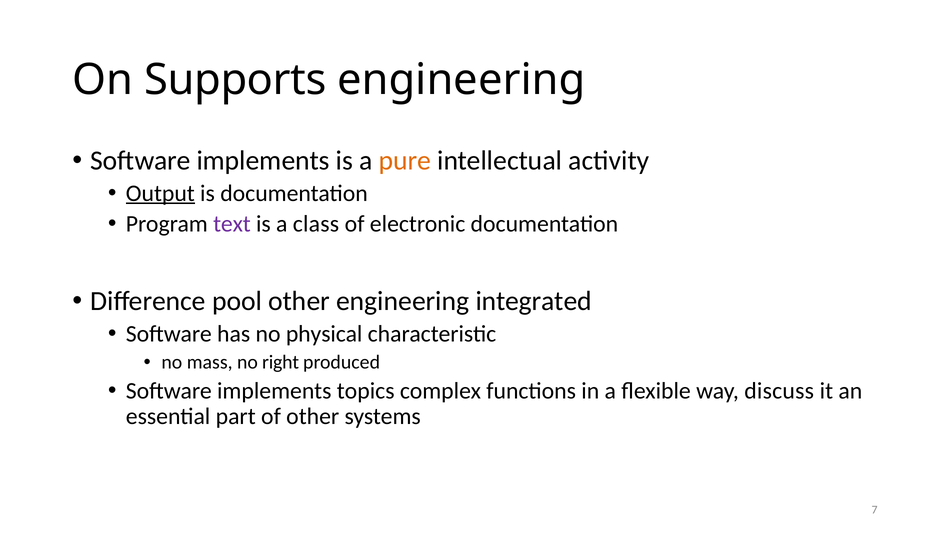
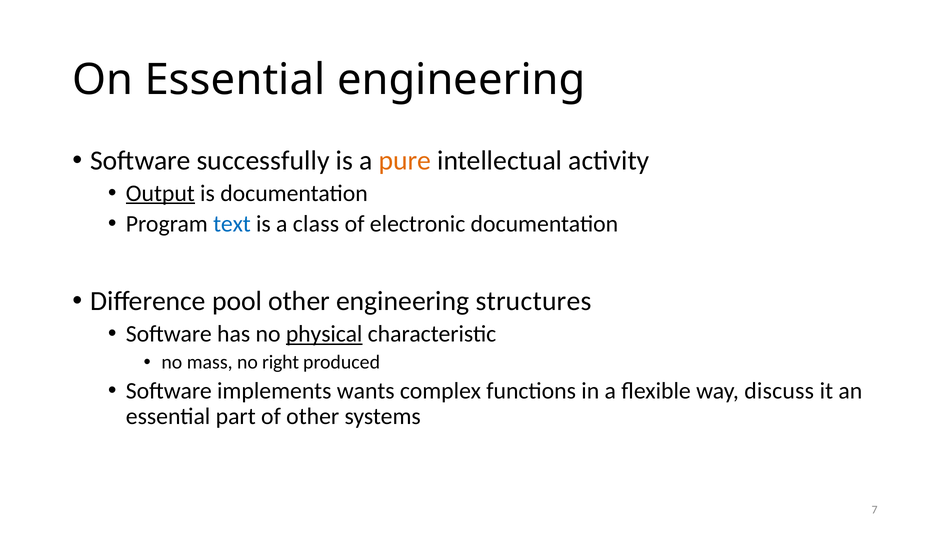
On Supports: Supports -> Essential
implements at (263, 161): implements -> successfully
text colour: purple -> blue
integrated: integrated -> structures
physical underline: none -> present
topics: topics -> wants
